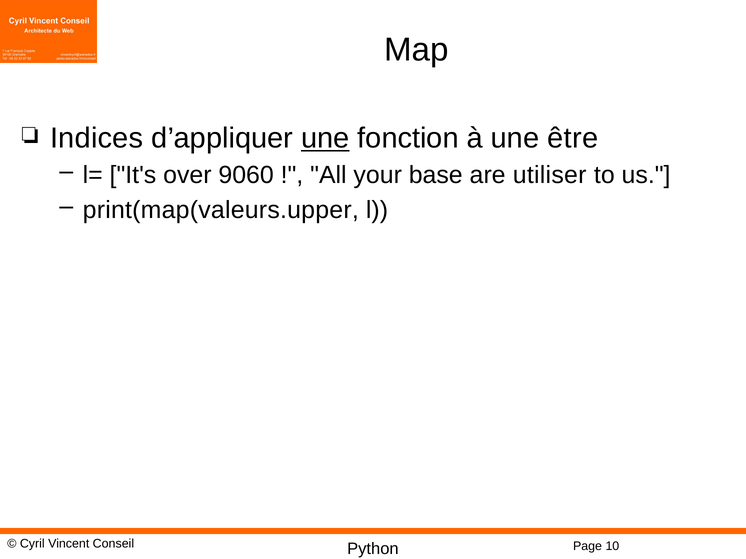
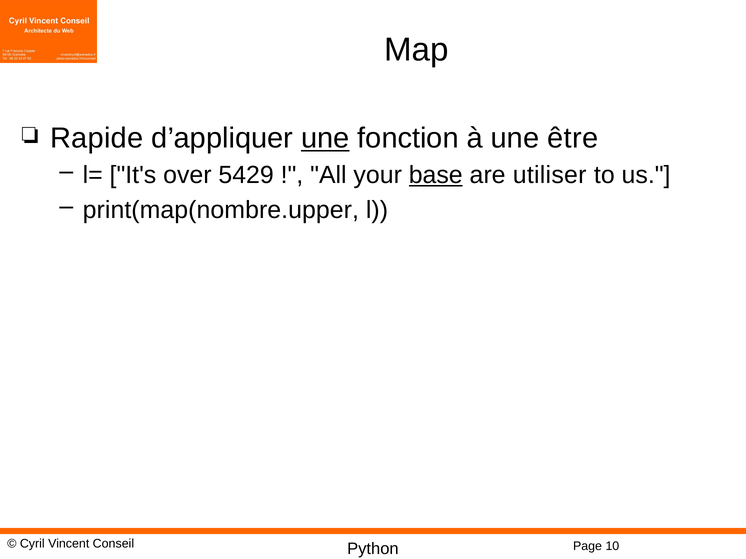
Indices: Indices -> Rapide
9060: 9060 -> 5429
base underline: none -> present
print(map(valeurs.upper: print(map(valeurs.upper -> print(map(nombre.upper
